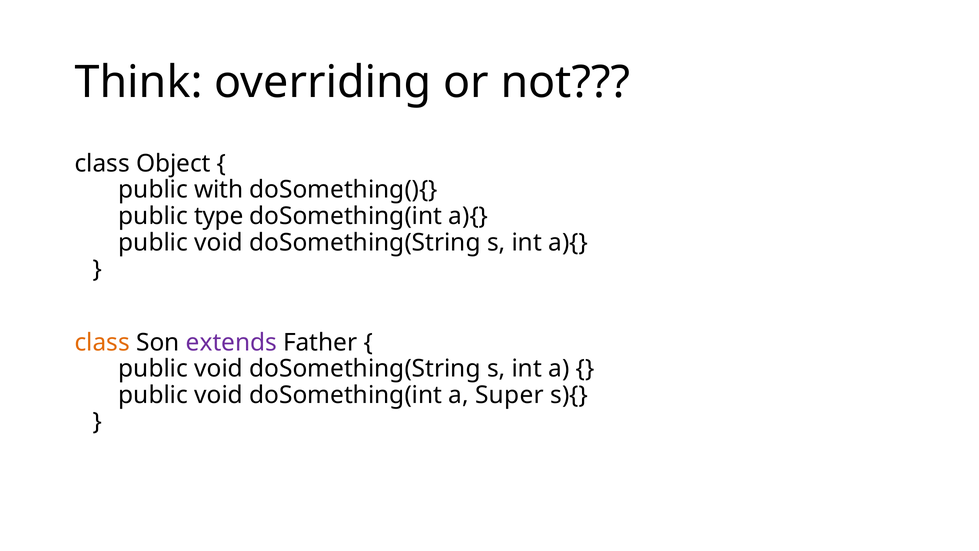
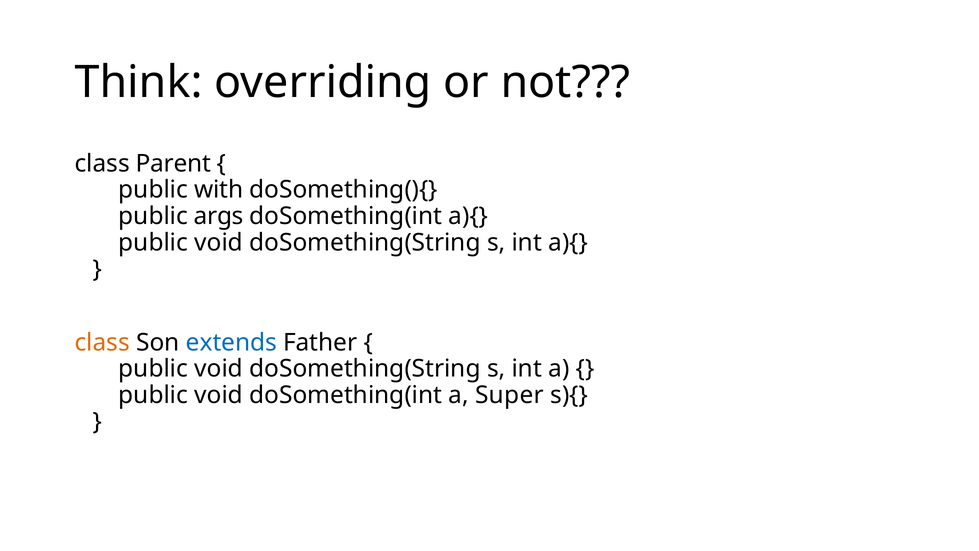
Object: Object -> Parent
type: type -> args
extends colour: purple -> blue
